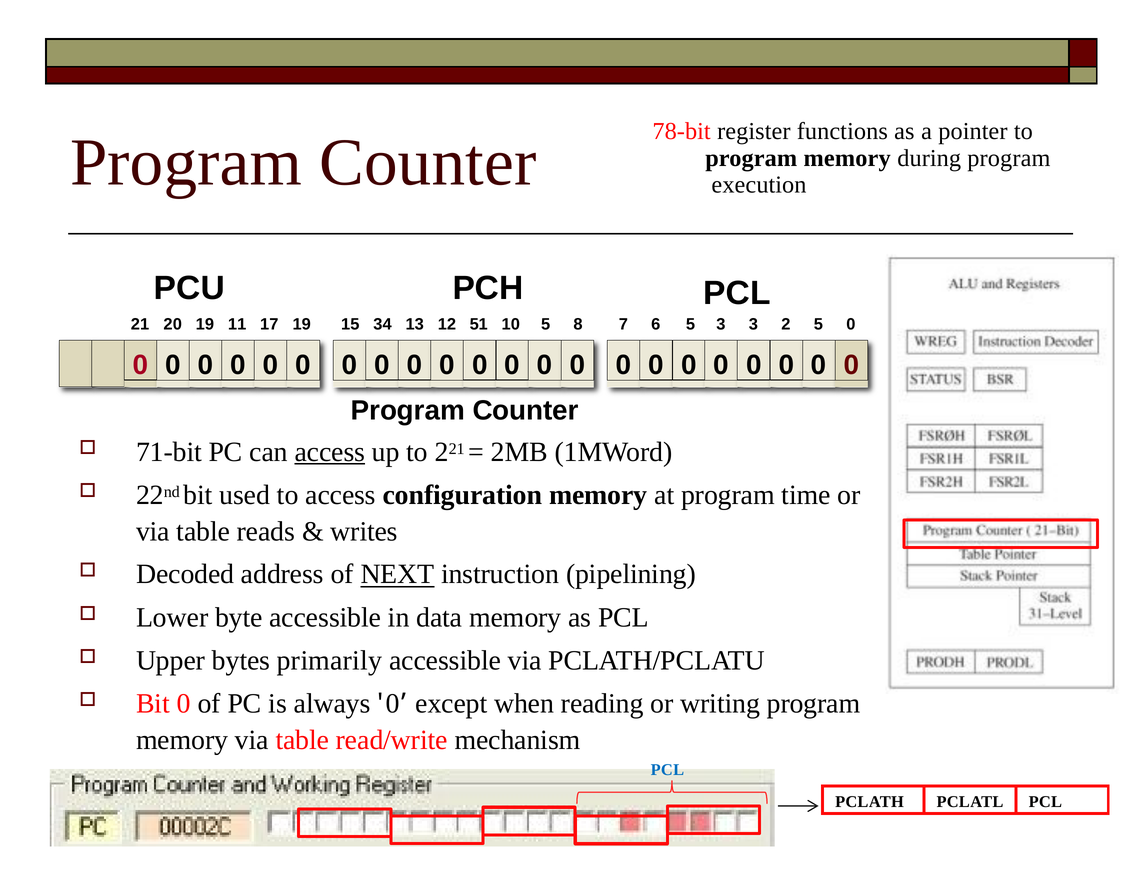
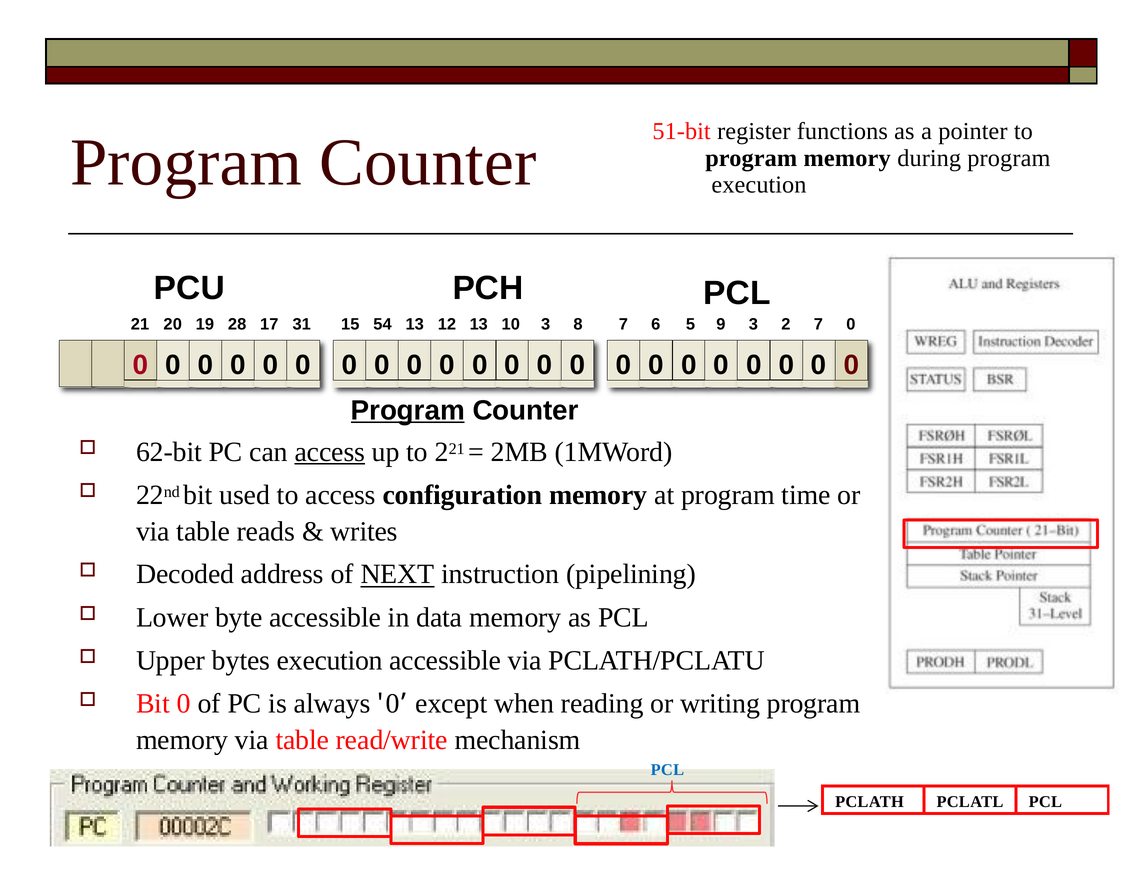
78-bit: 78-bit -> 51-bit
11: 11 -> 28
17 19: 19 -> 31
34: 34 -> 54
12 51: 51 -> 13
10 5: 5 -> 3
5 3: 3 -> 9
2 5: 5 -> 7
Program at (408, 410) underline: none -> present
71-bit: 71-bit -> 62-bit
bytes primarily: primarily -> execution
